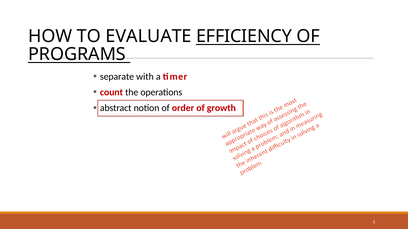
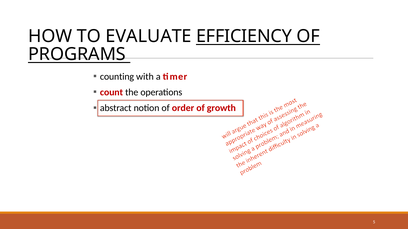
separate: separate -> counting
